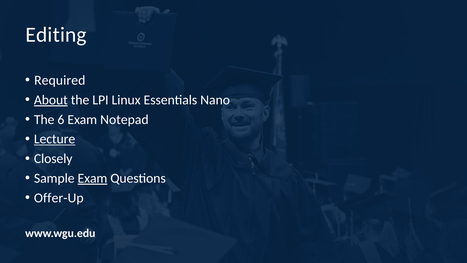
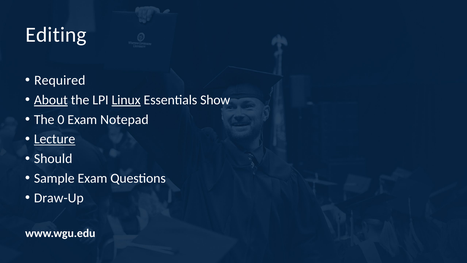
Linux underline: none -> present
Nano: Nano -> Show
6: 6 -> 0
Closely: Closely -> Should
Exam at (93, 178) underline: present -> none
Offer-Up: Offer-Up -> Draw-Up
